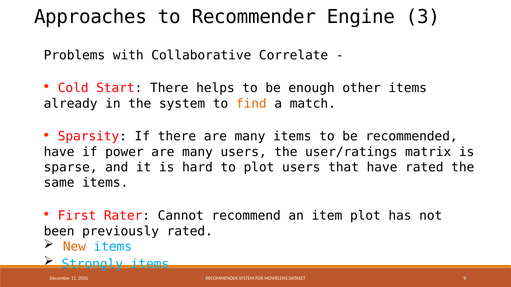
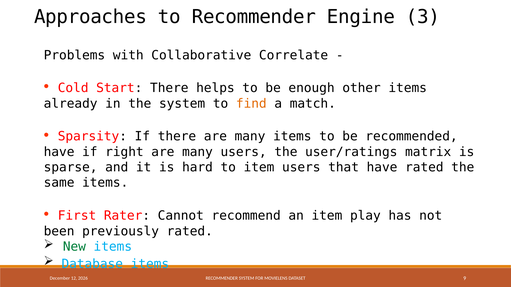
power: power -> right
to plot: plot -> item
item plot: plot -> play
New colour: orange -> green
Strongly: Strongly -> Database
